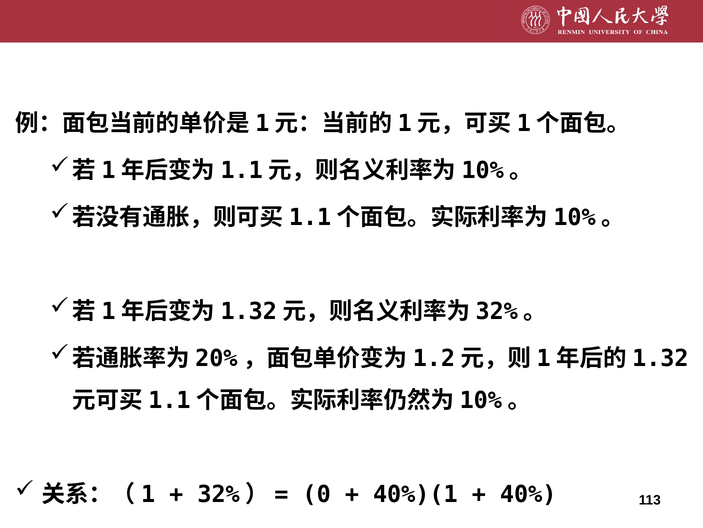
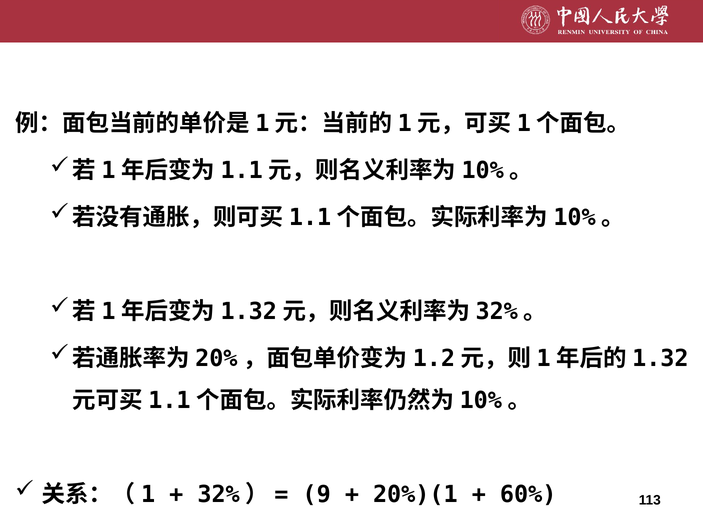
0: 0 -> 9
40%)(1: 40%)(1 -> 20%)(1
40%: 40% -> 60%
